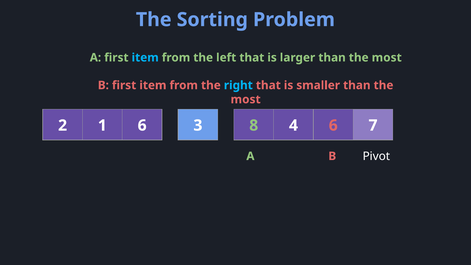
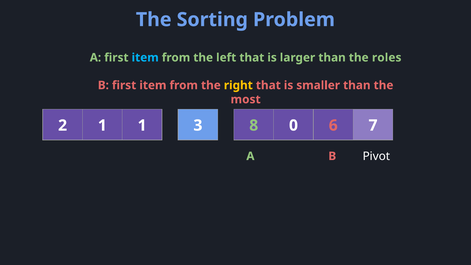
larger than the most: most -> roles
right colour: light blue -> yellow
1 6: 6 -> 1
4: 4 -> 0
